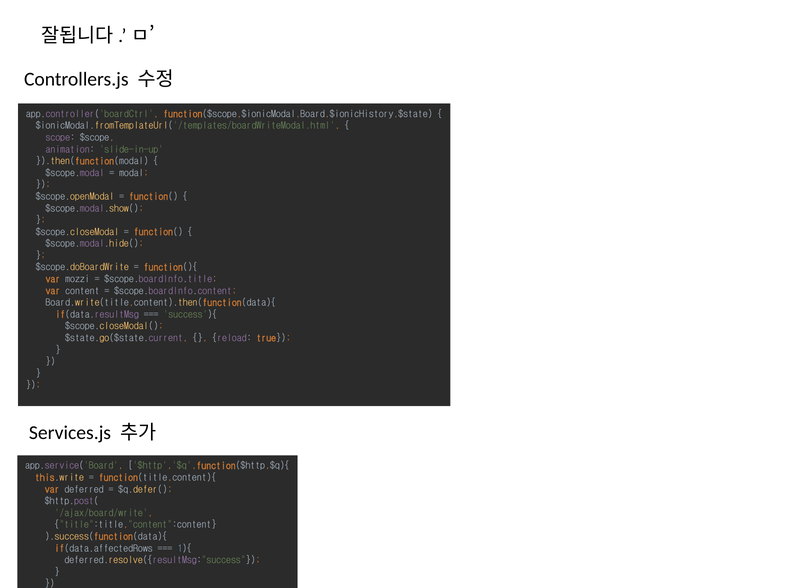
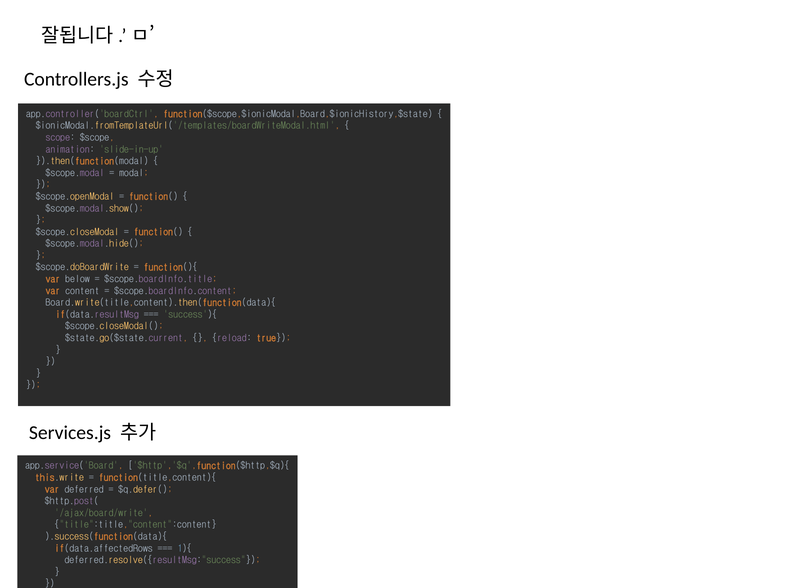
mozzi: mozzi -> below
